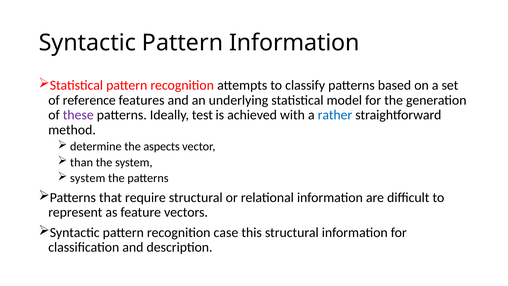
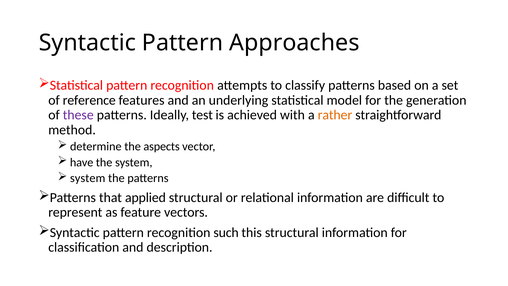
Pattern Information: Information -> Approaches
rather colour: blue -> orange
than: than -> have
require: require -> applied
case: case -> such
